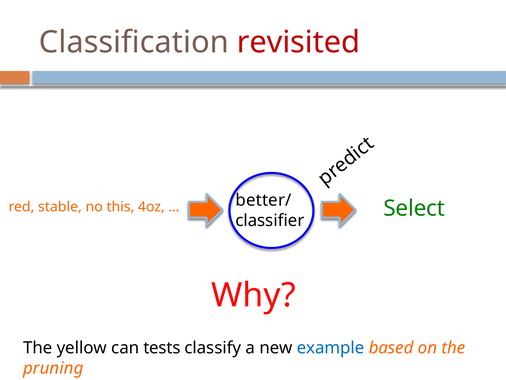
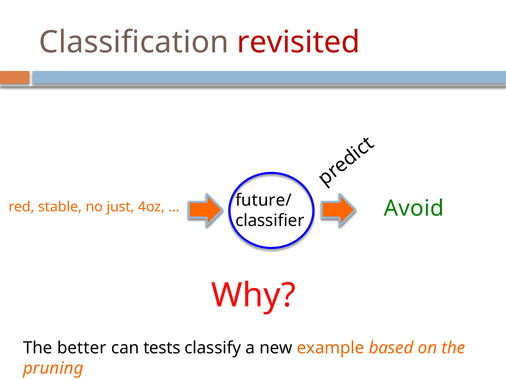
Select: Select -> Avoid
this: this -> just
better/: better/ -> future/
yellow: yellow -> better
example colour: blue -> orange
